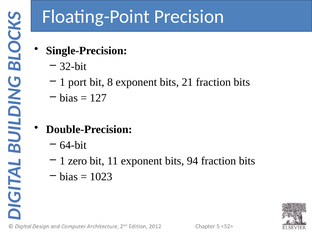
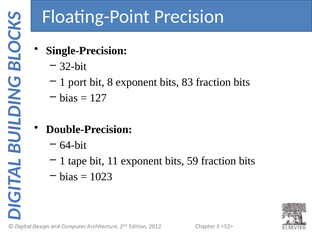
21: 21 -> 83
zero: zero -> tape
94: 94 -> 59
